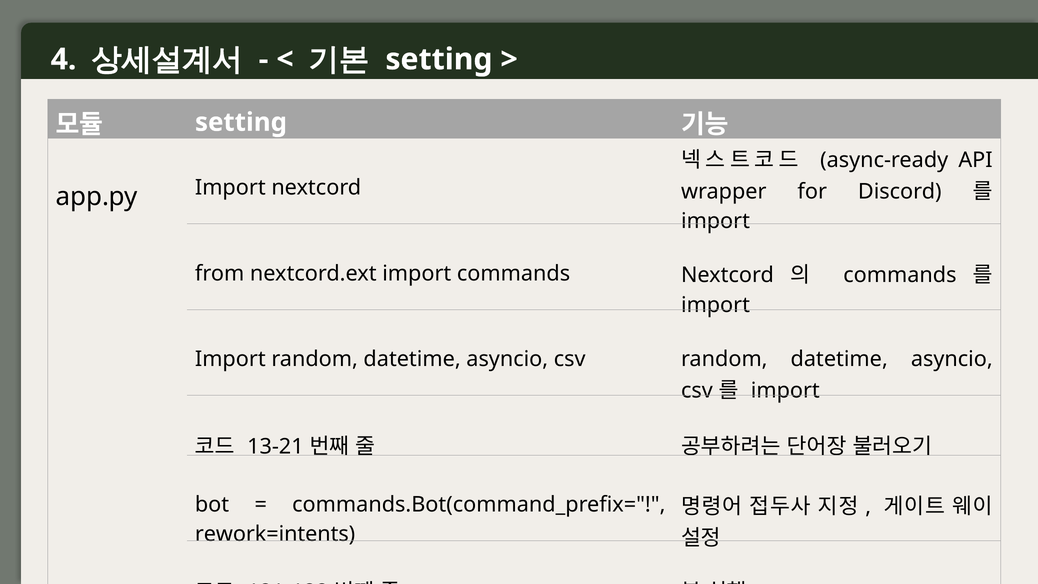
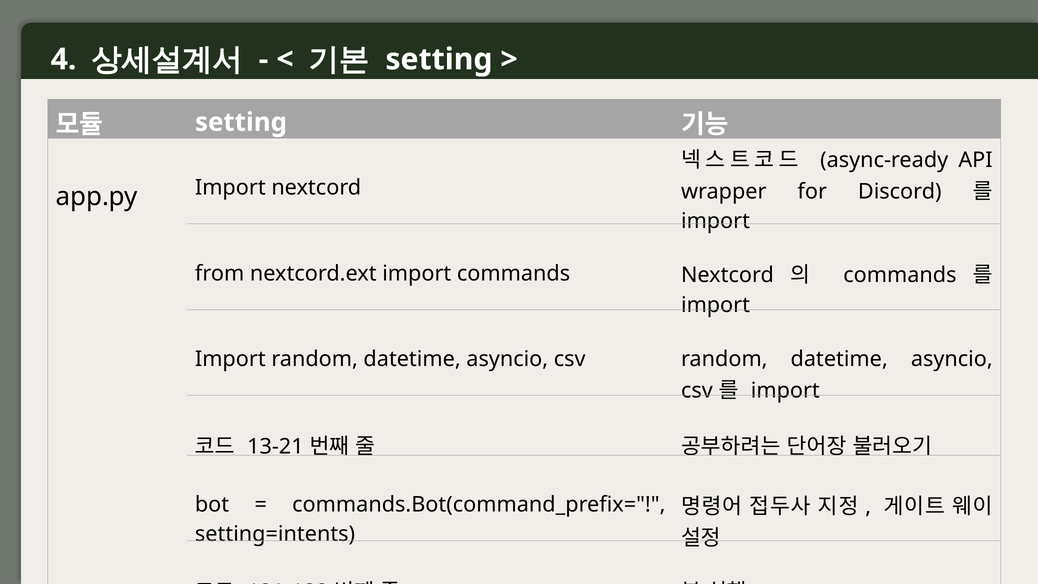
rework=intents: rework=intents -> setting=intents
